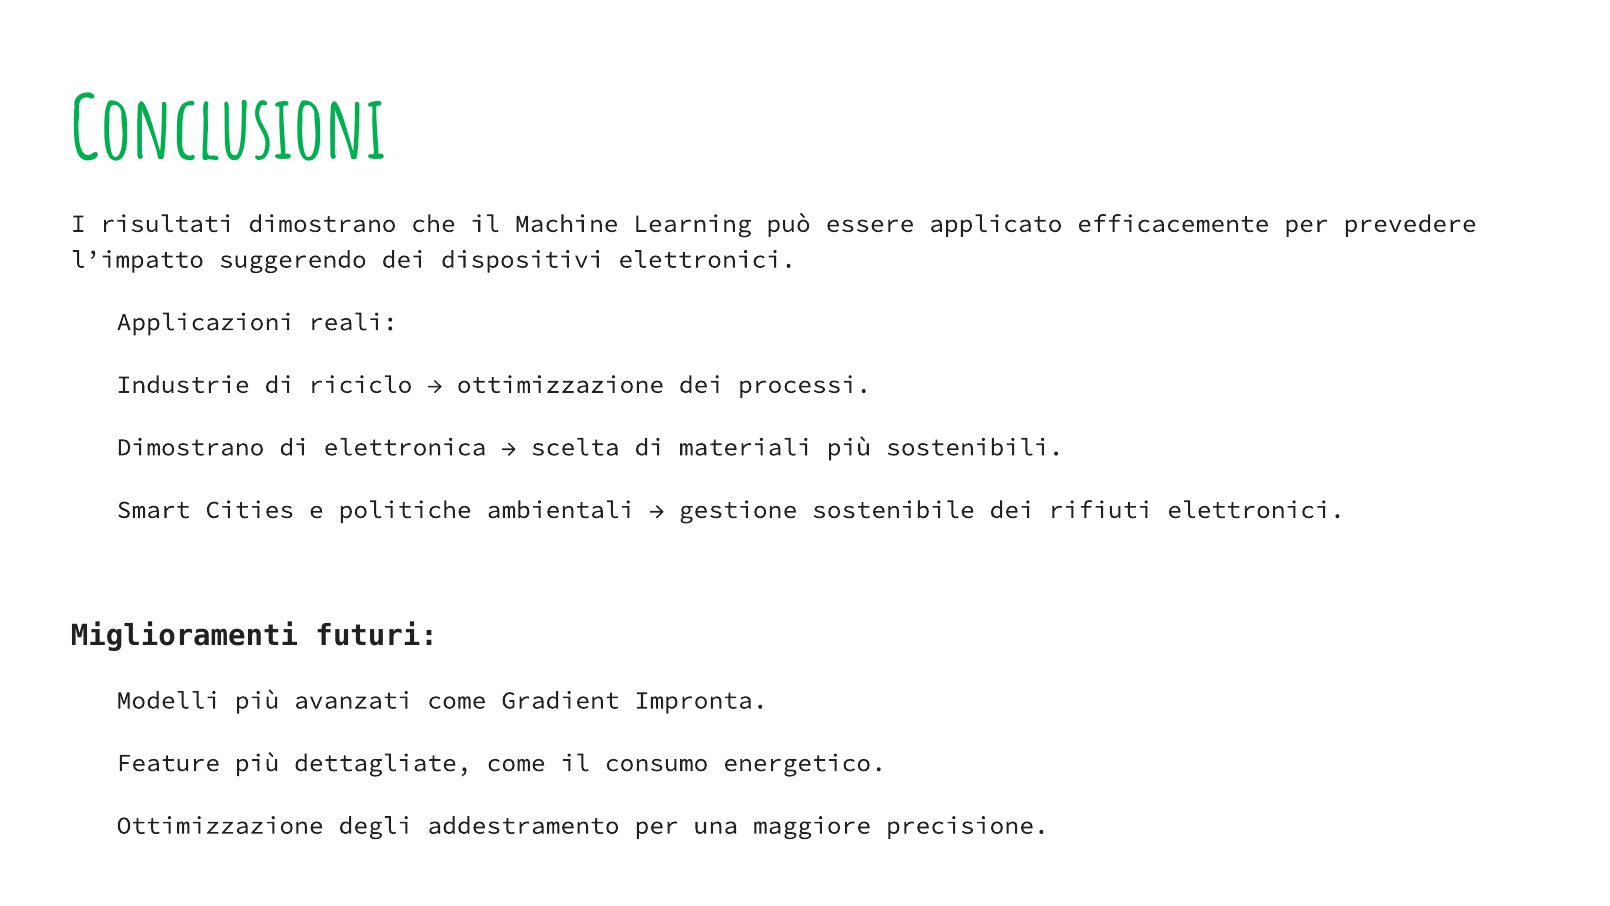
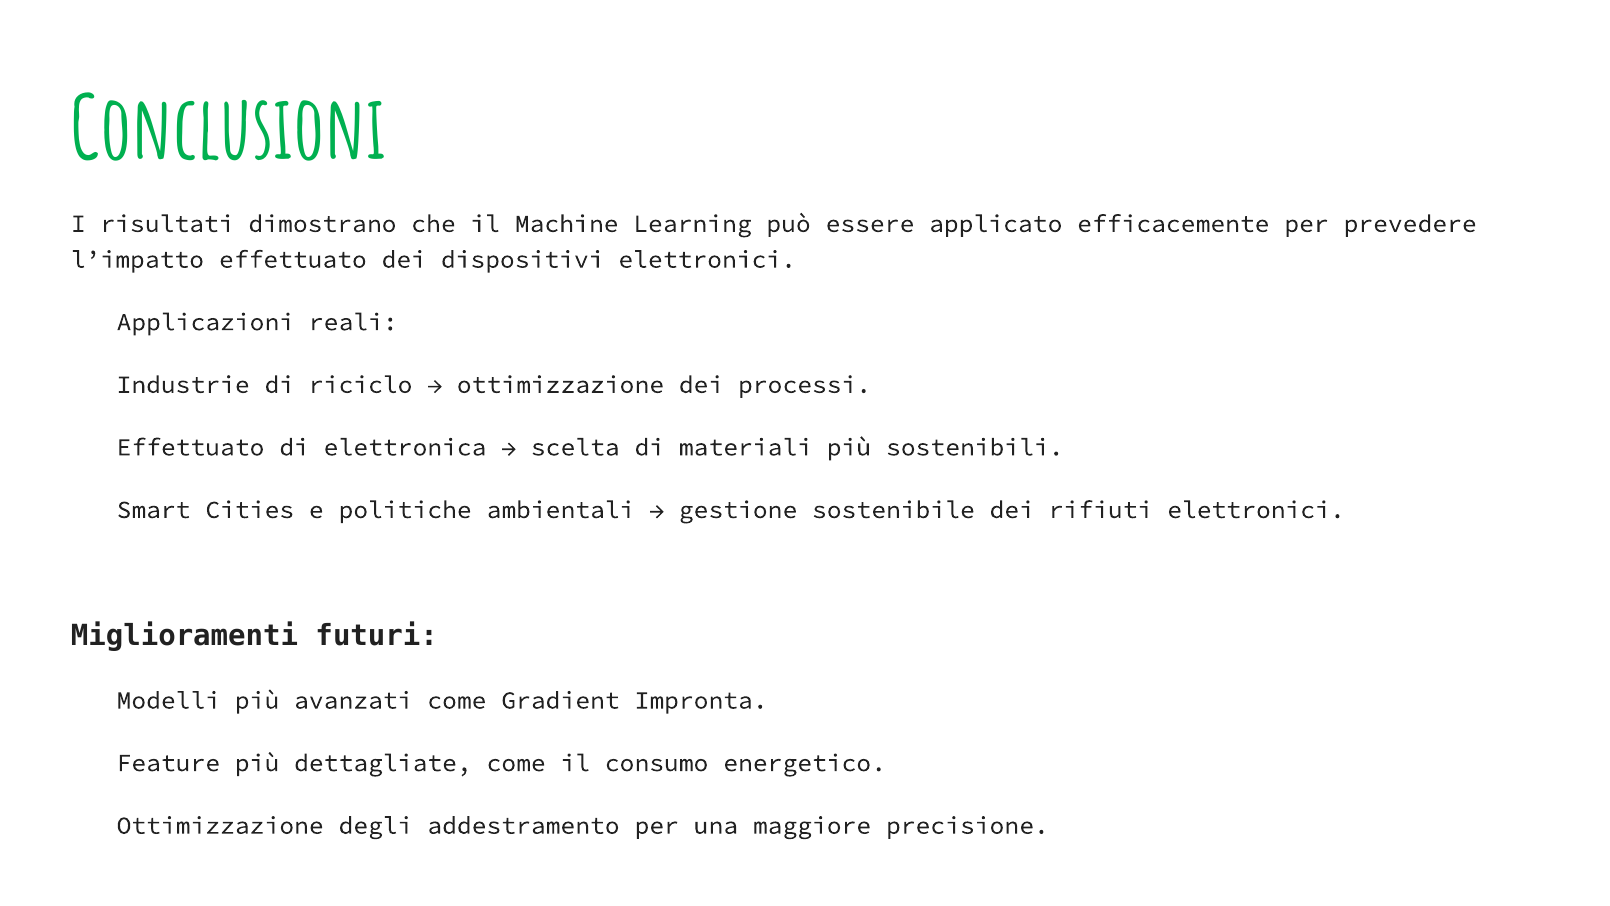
l’impatto suggerendo: suggerendo -> effettuato
Dimostrano at (190, 447): Dimostrano -> Effettuato
